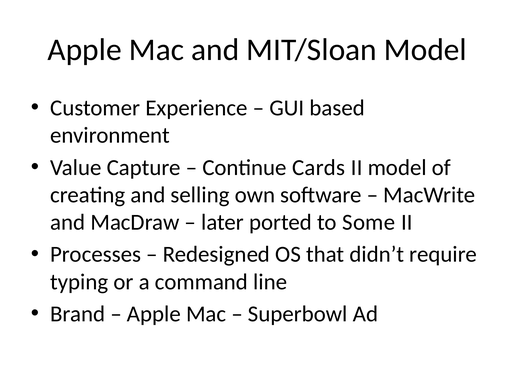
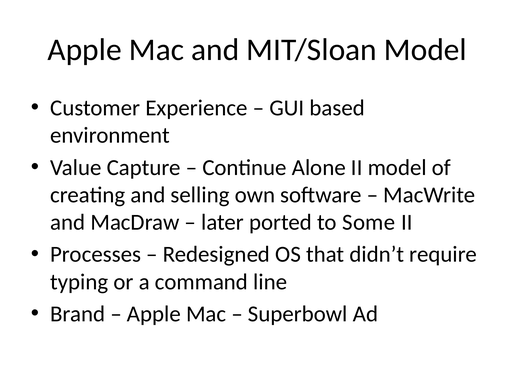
Cards: Cards -> Alone
